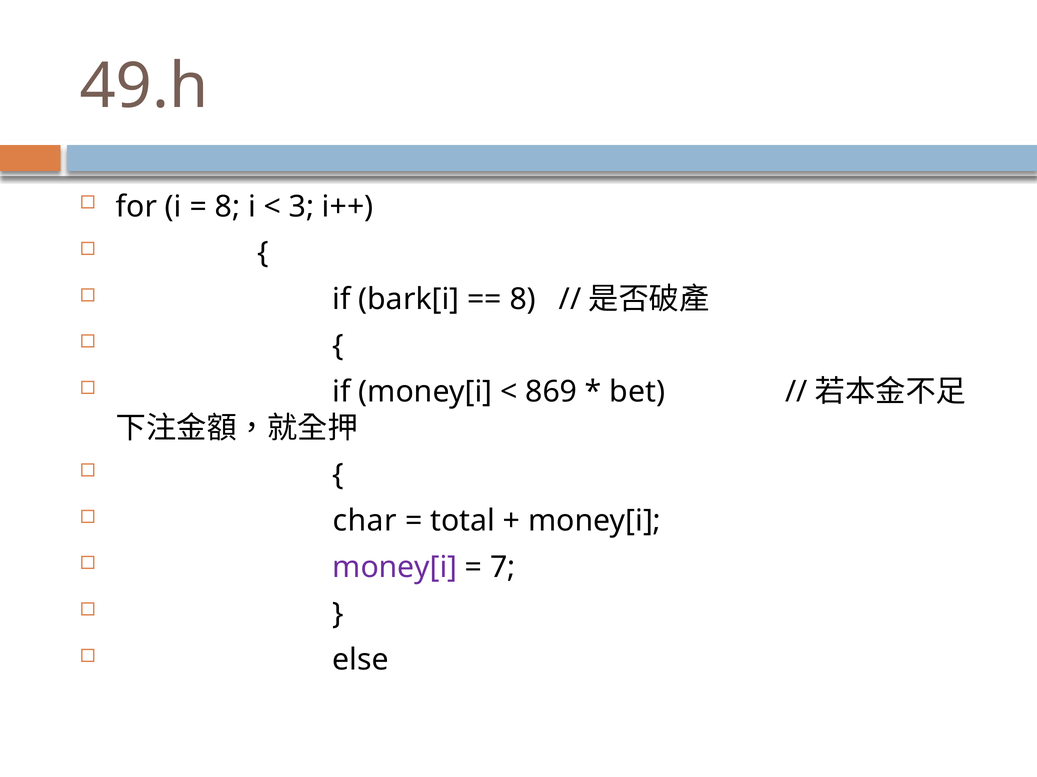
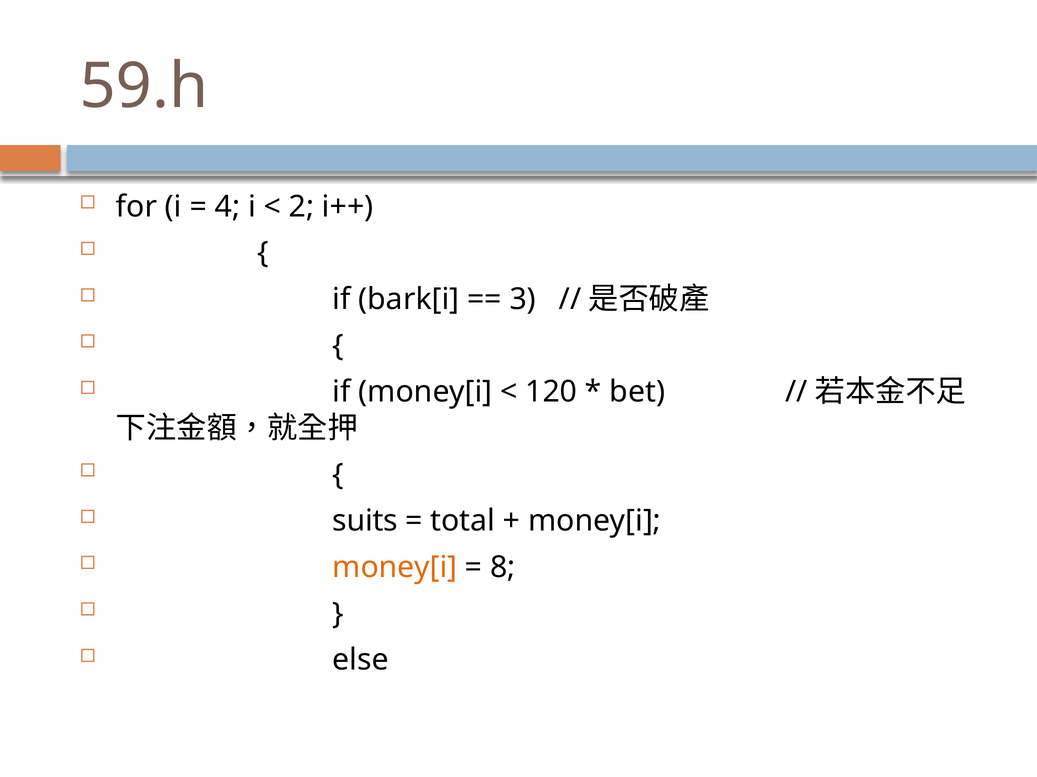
49.h: 49.h -> 59.h
8 at (227, 207): 8 -> 4
3: 3 -> 2
8 at (523, 300): 8 -> 3
869: 869 -> 120
char: char -> suits
money[i at (395, 568) colour: purple -> orange
7: 7 -> 8
